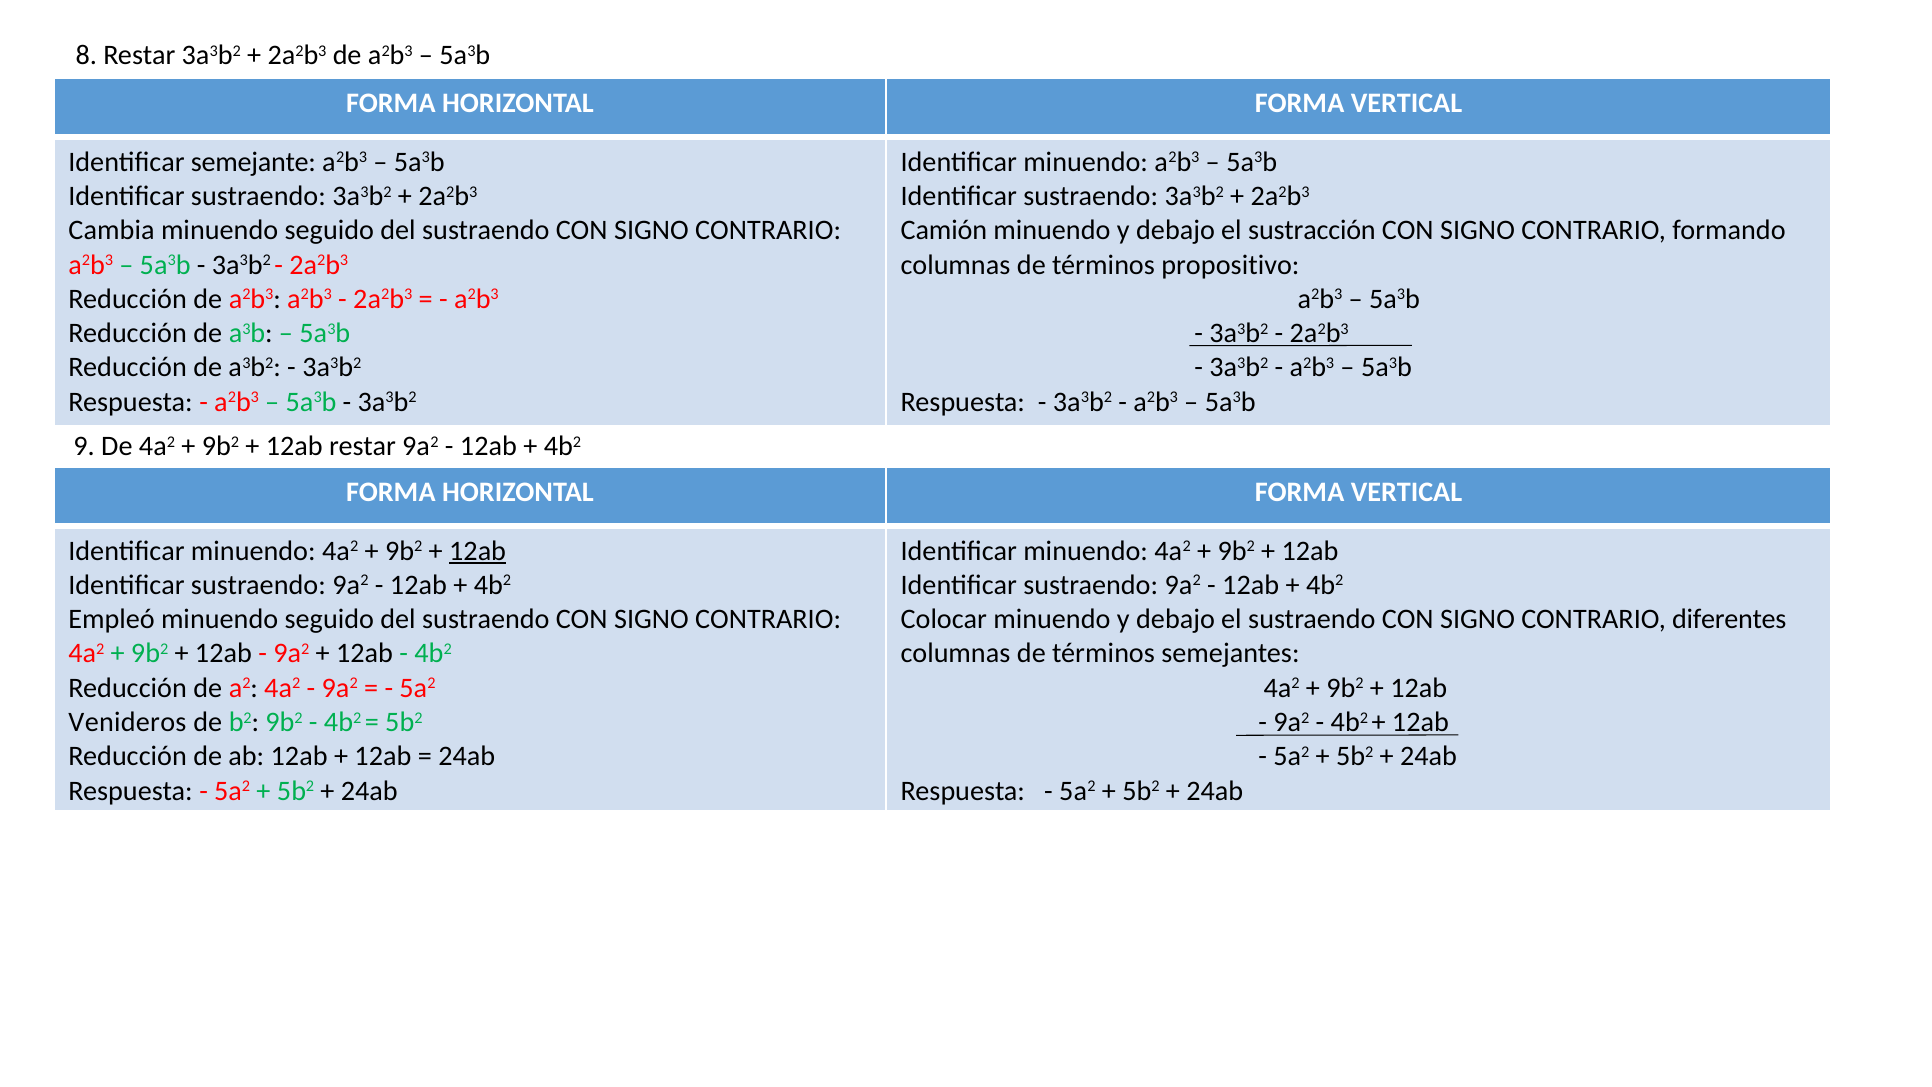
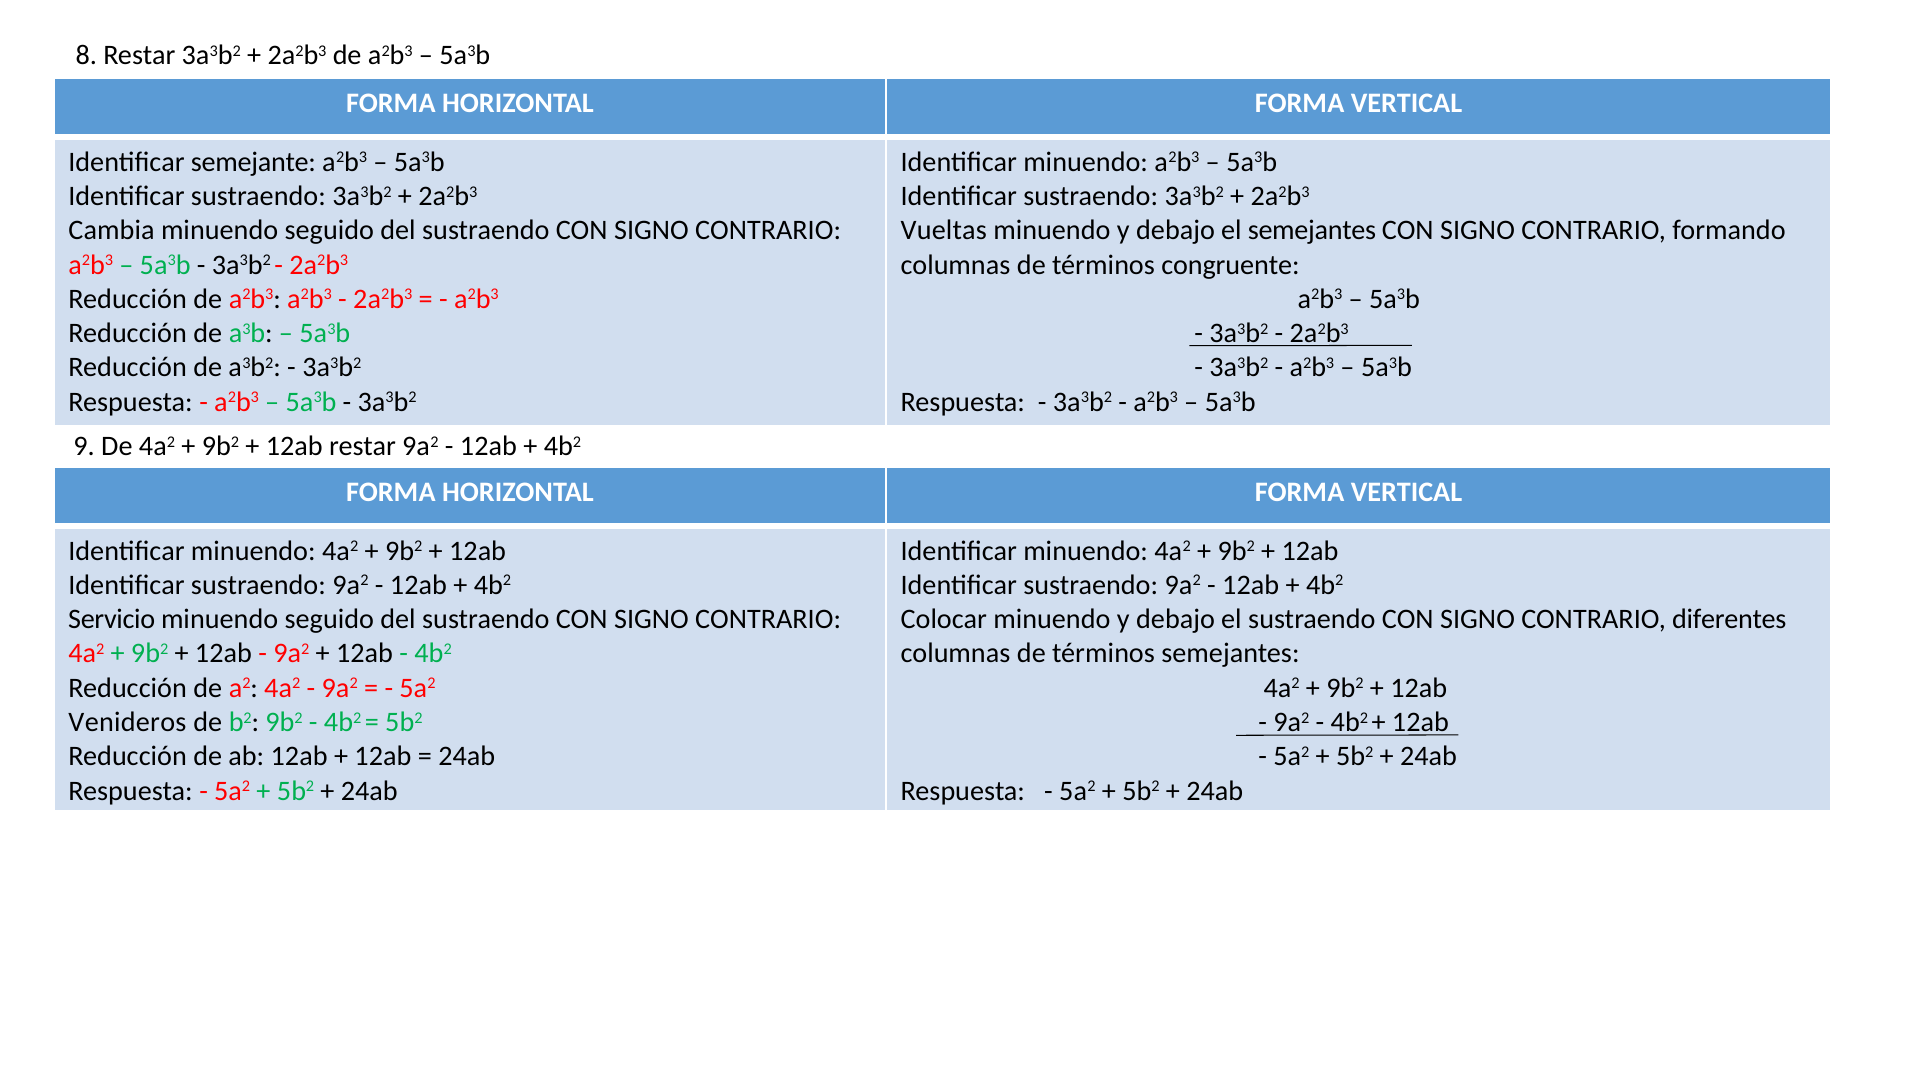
Camión: Camión -> Vueltas
el sustracción: sustracción -> semejantes
propositivo: propositivo -> congruente
12ab at (478, 551) underline: present -> none
Empleó: Empleó -> Servicio
